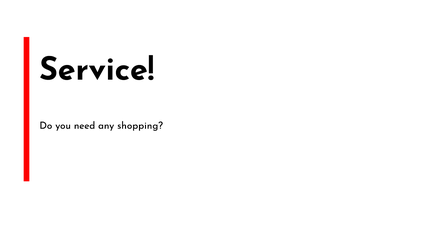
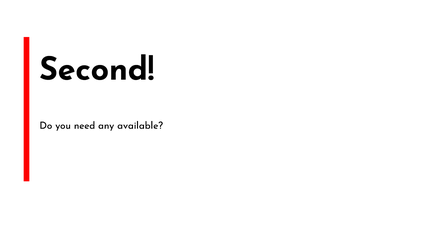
Service: Service -> Second
shopping: shopping -> available
